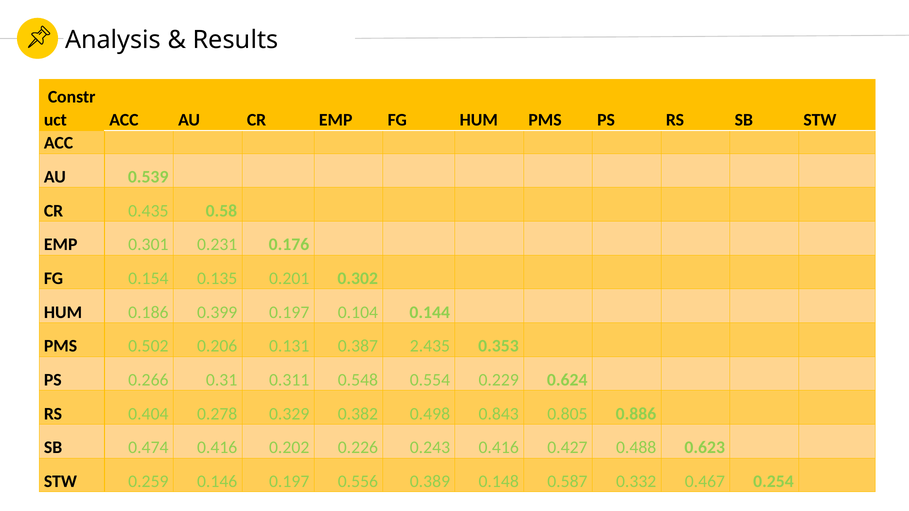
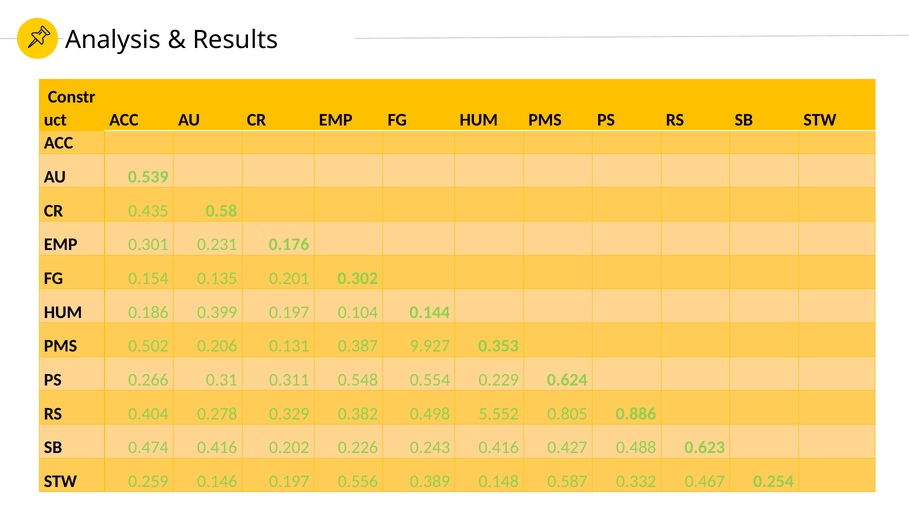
2.435: 2.435 -> 9.927
0.843: 0.843 -> 5.552
